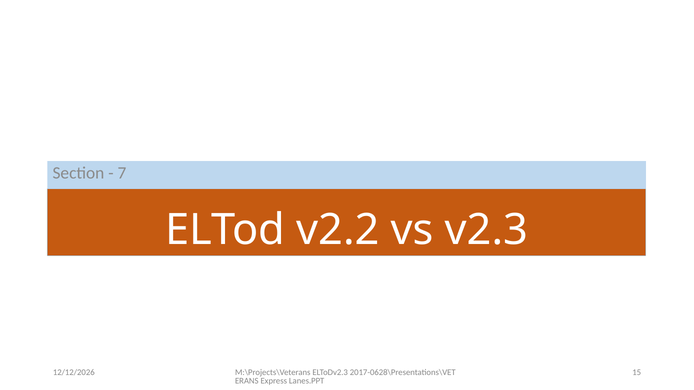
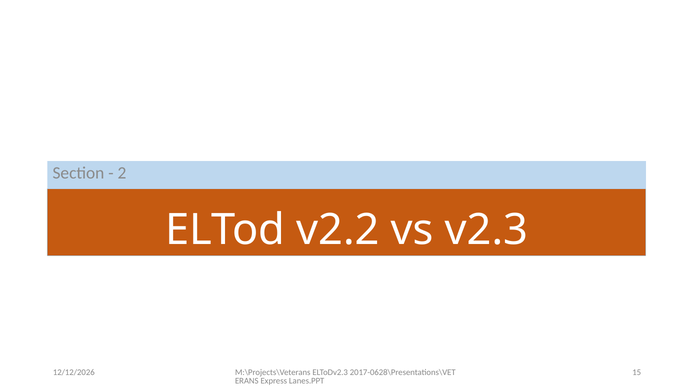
7: 7 -> 2
